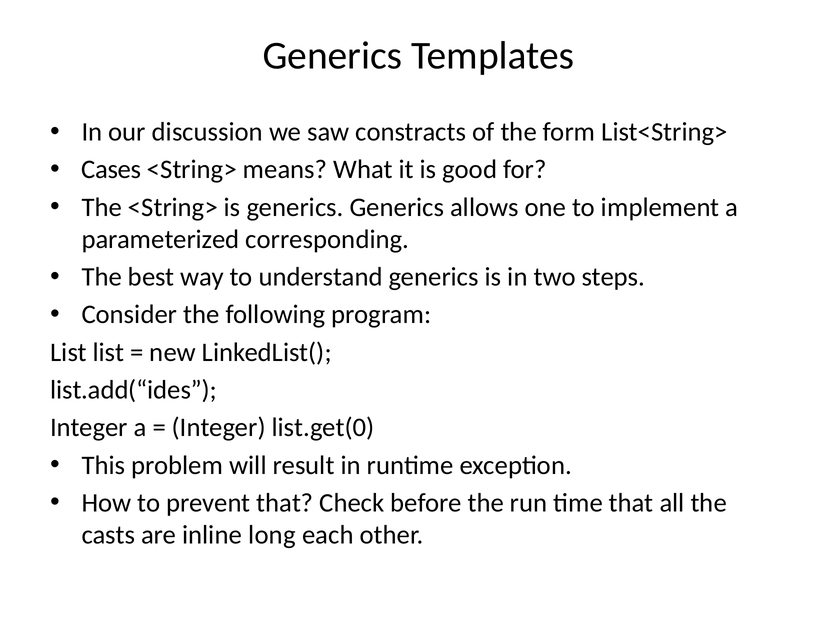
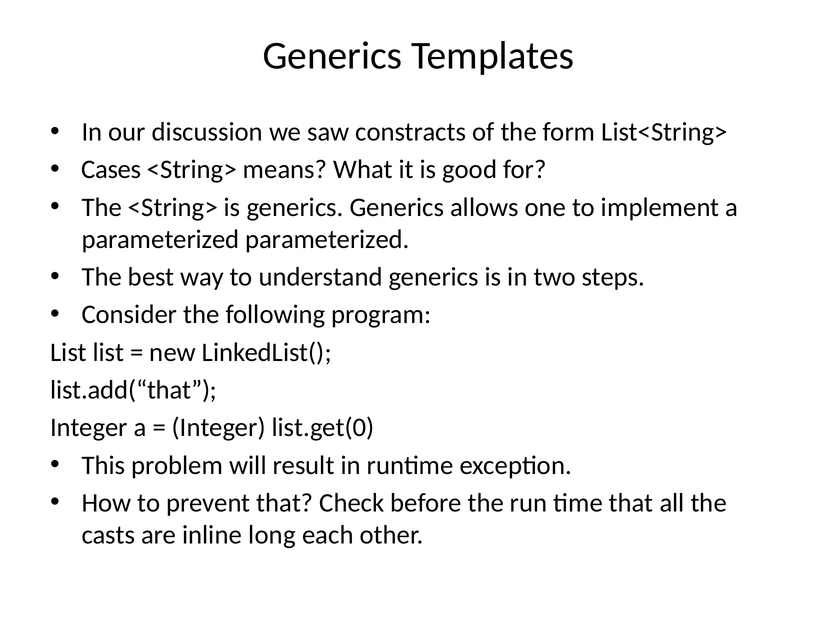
parameterized corresponding: corresponding -> parameterized
list.add(“ides: list.add(“ides -> list.add(“that
